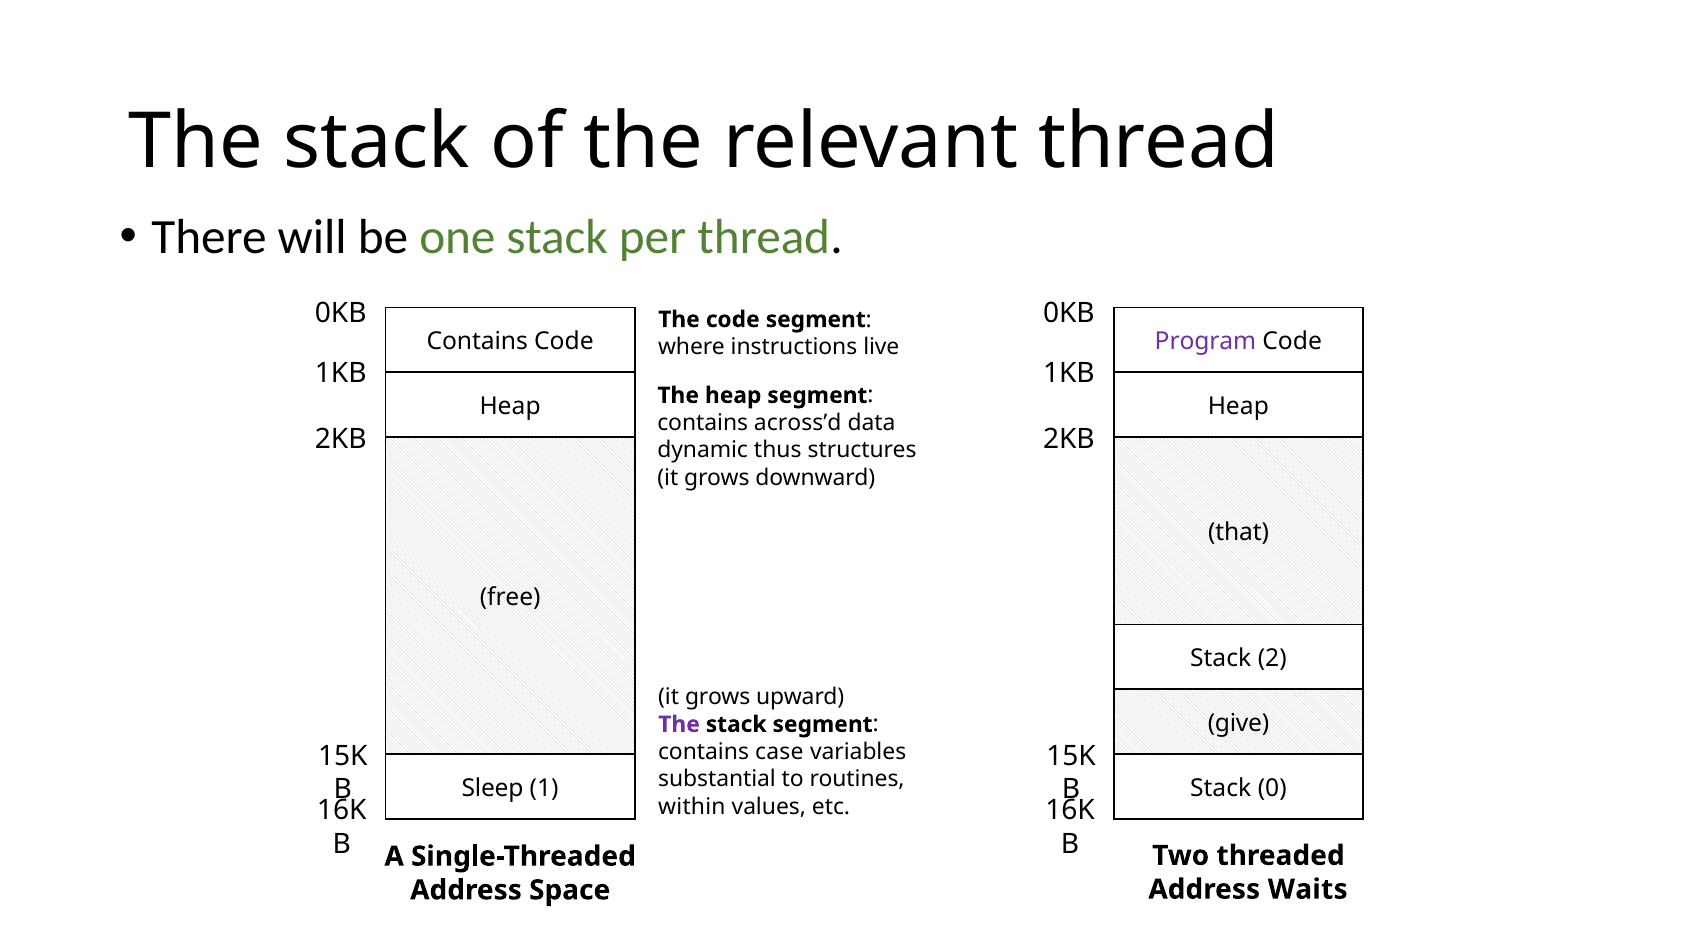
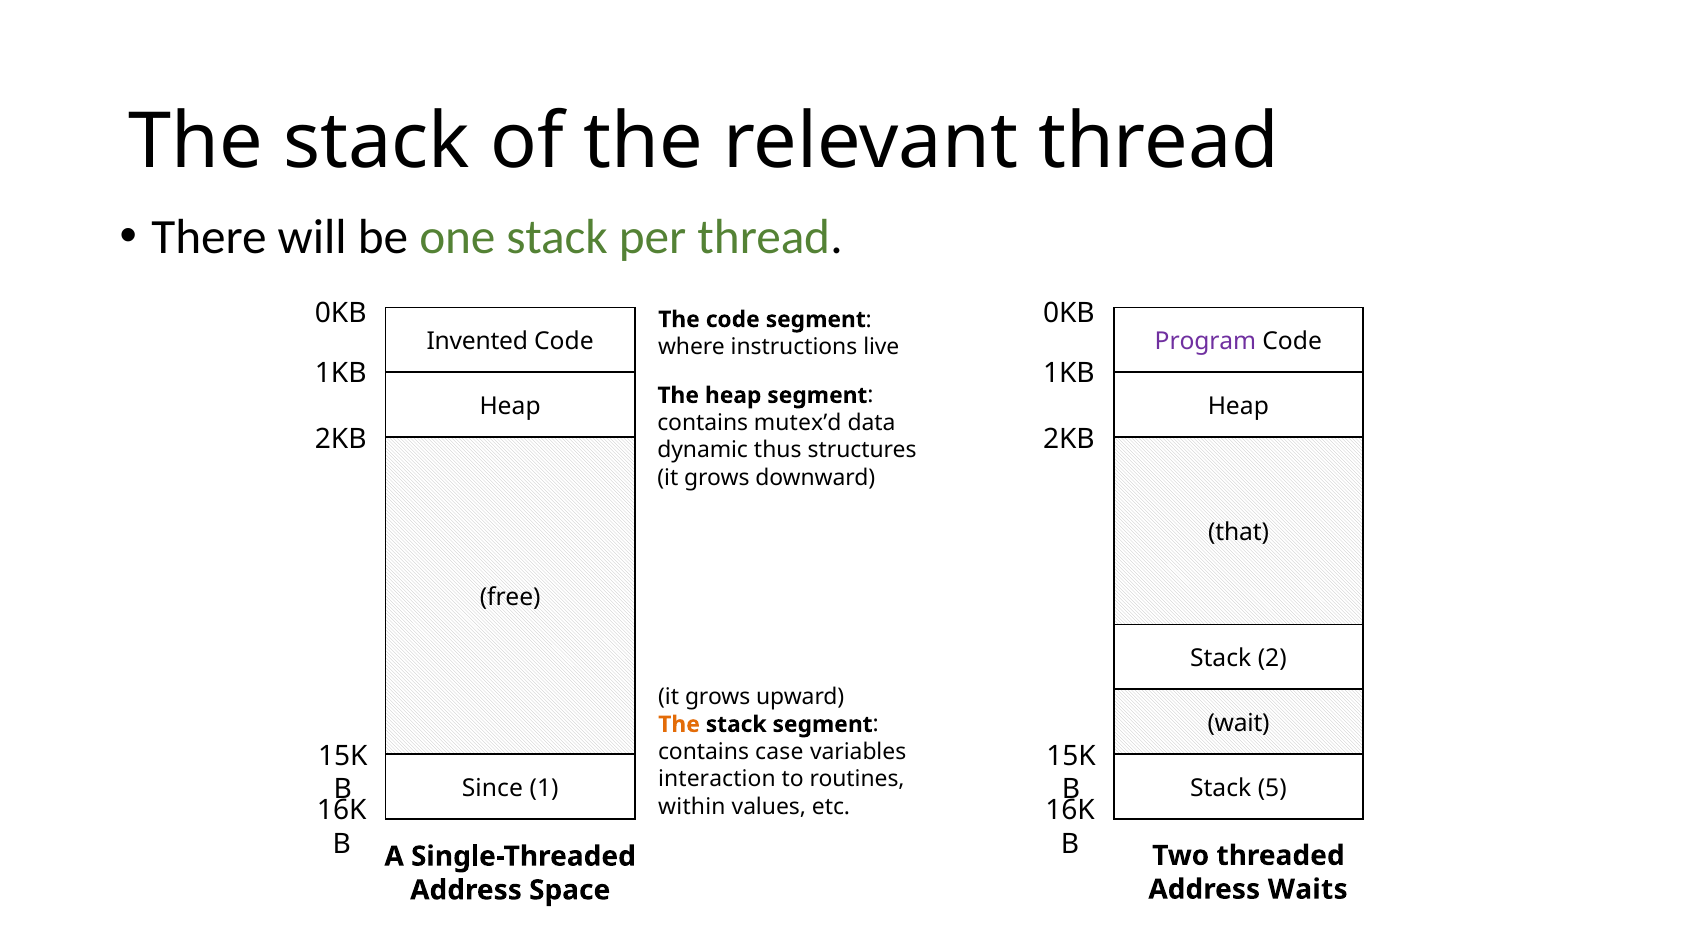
Contains at (477, 342): Contains -> Invented
across’d: across’d -> mutex’d
give: give -> wait
The at (679, 724) colour: purple -> orange
substantial: substantial -> interaction
Sleep: Sleep -> Since
0: 0 -> 5
